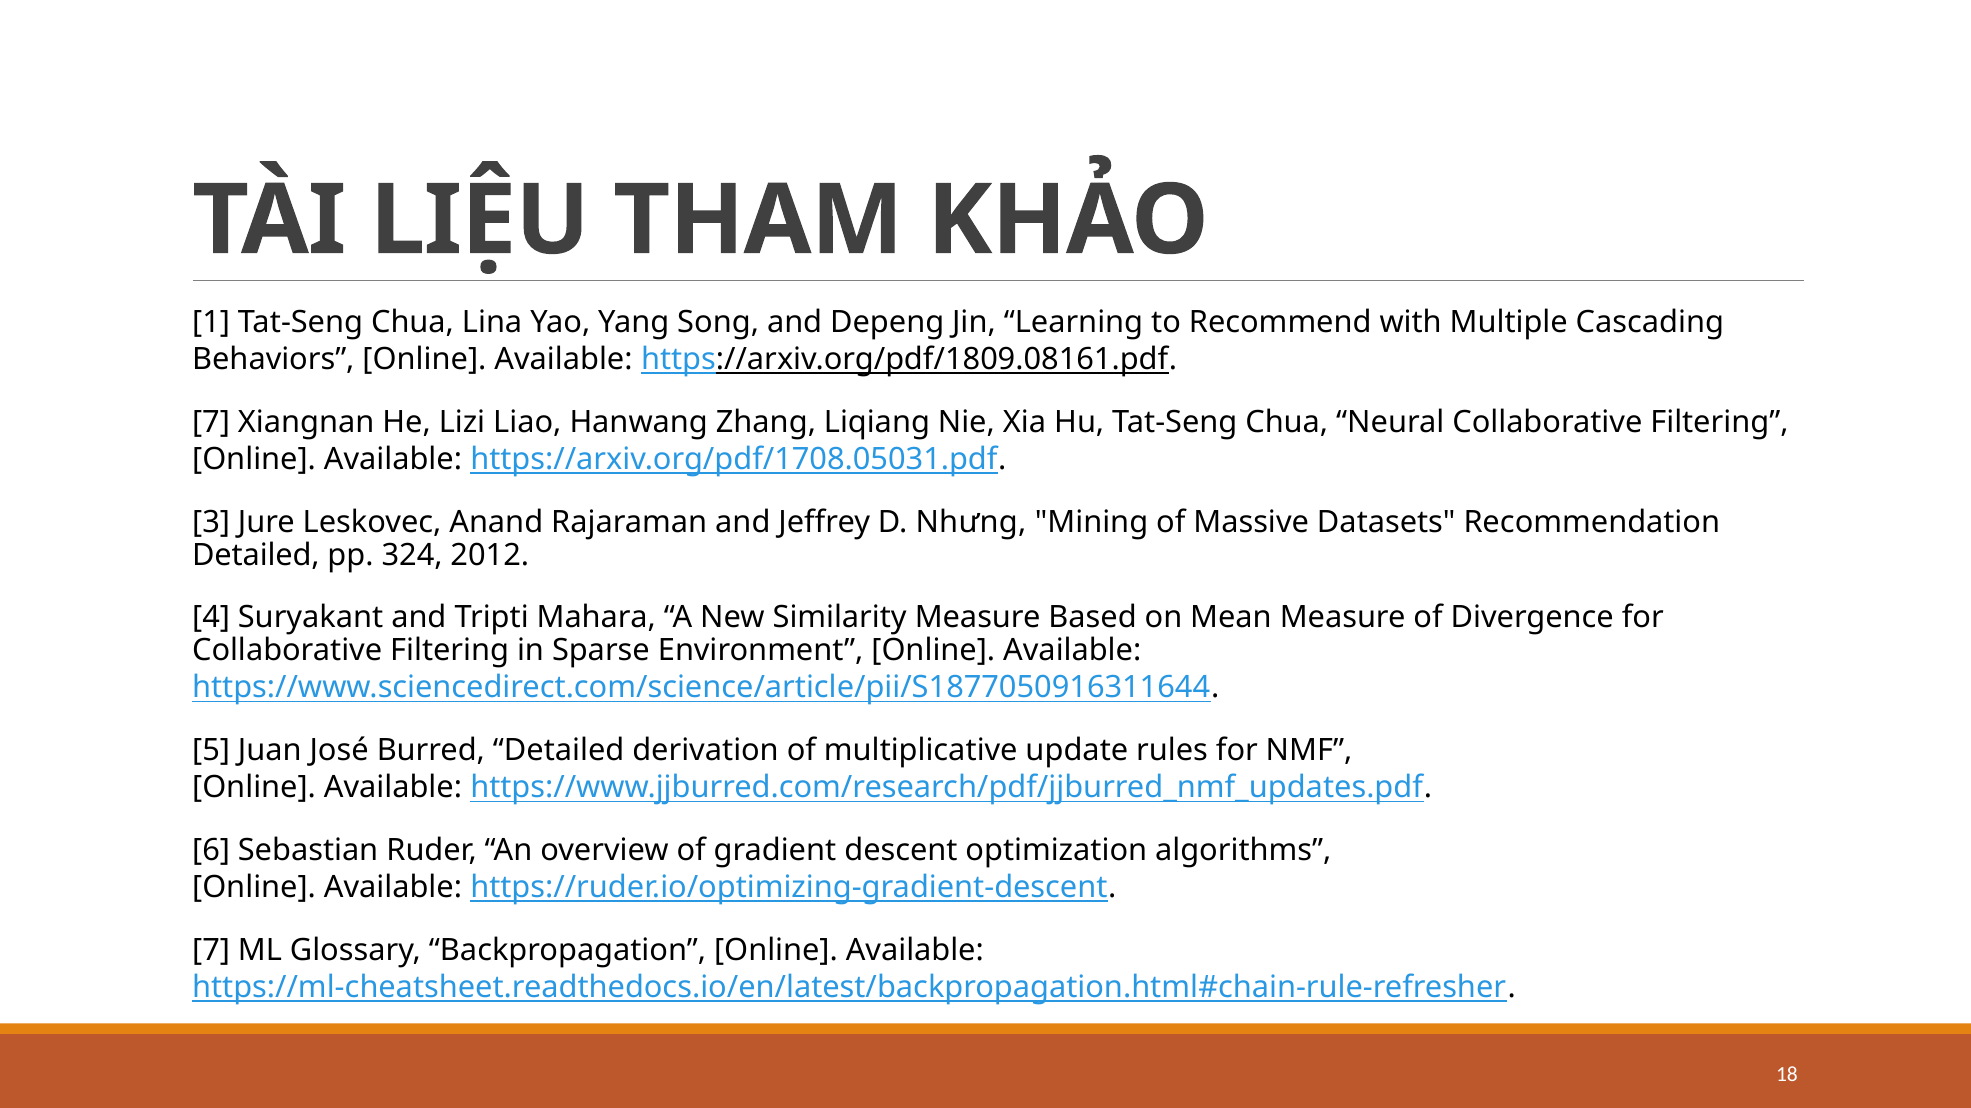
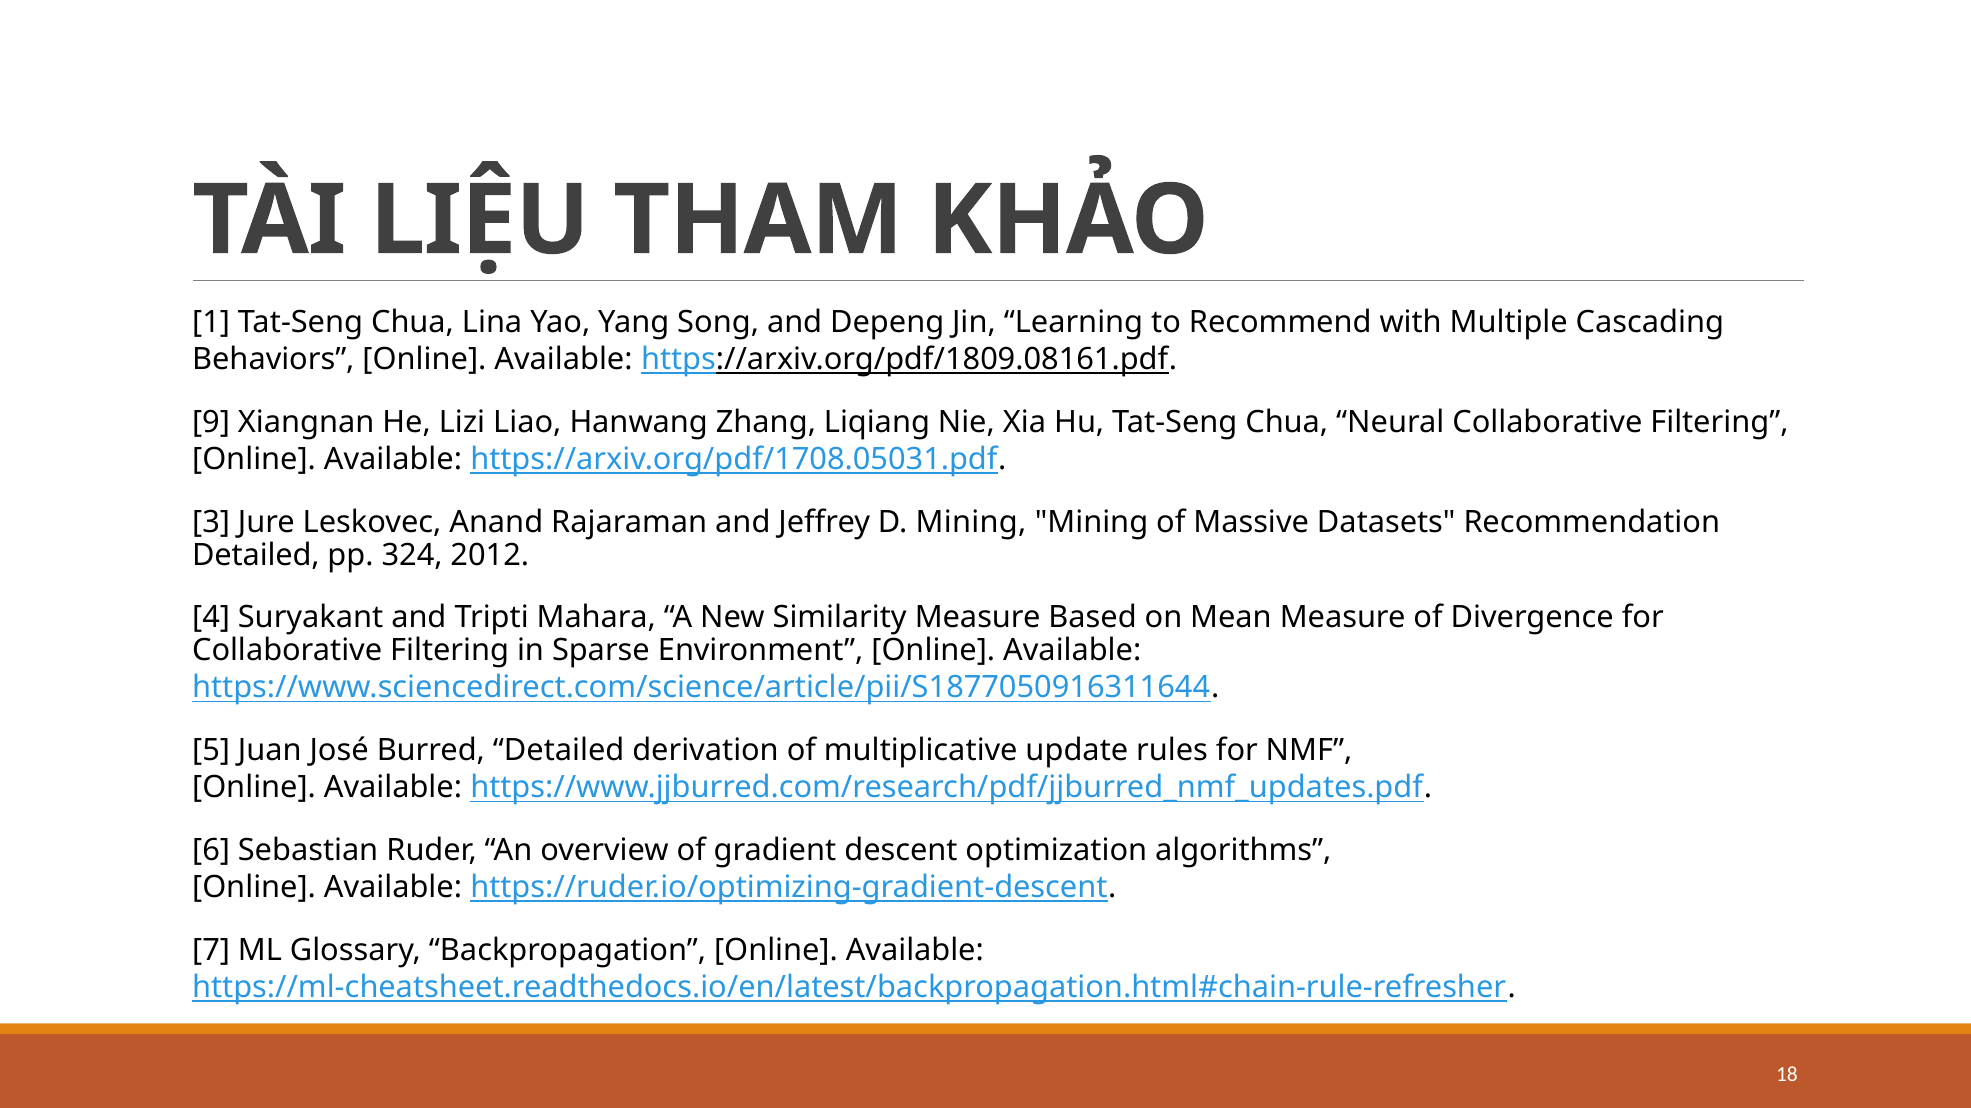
7 at (211, 422): 7 -> 9
D Nhưng: Nhưng -> Mining
